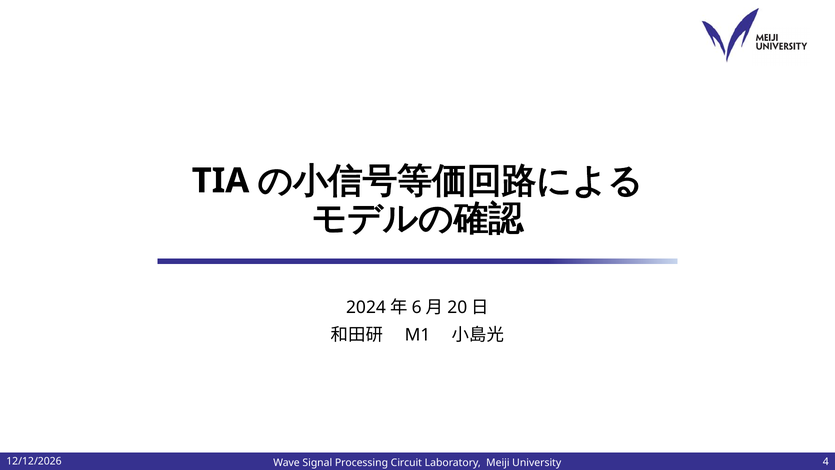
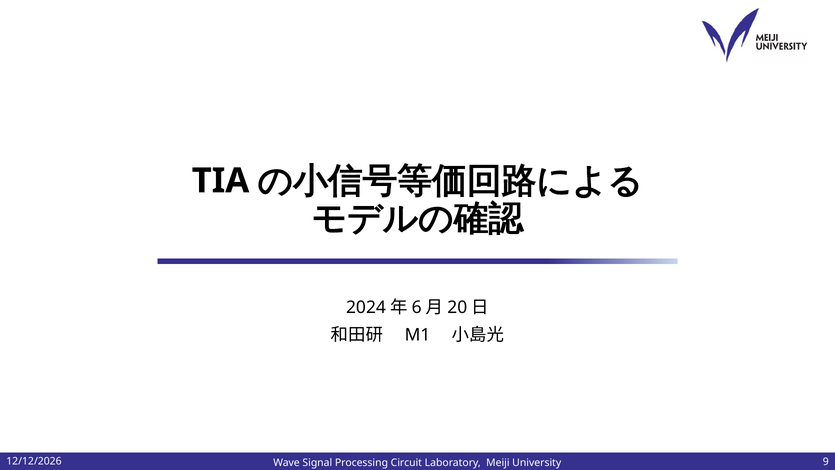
4: 4 -> 9
